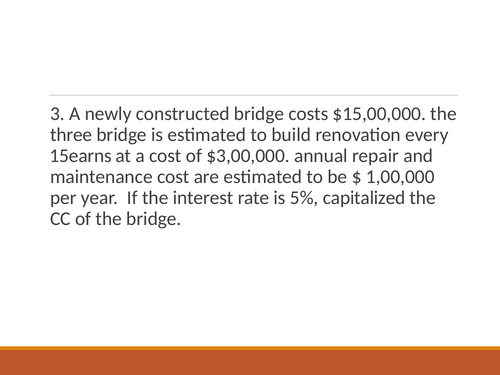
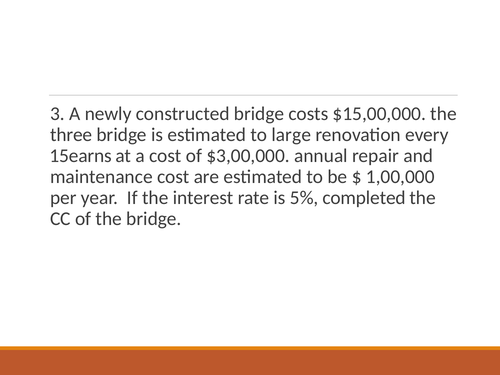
build: build -> large
capitalized: capitalized -> completed
